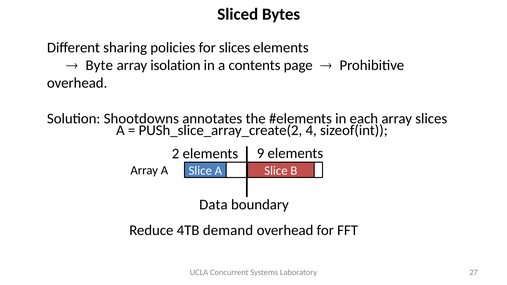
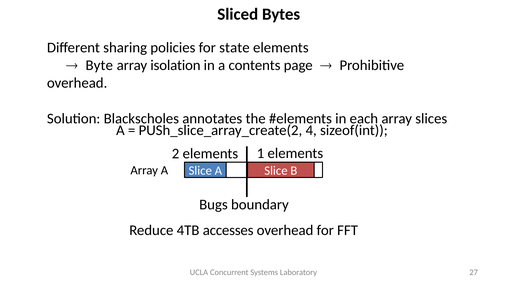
for slices: slices -> state
Shootdowns: Shootdowns -> Blackscholes
9: 9 -> 1
Data: Data -> Bugs
demand: demand -> accesses
